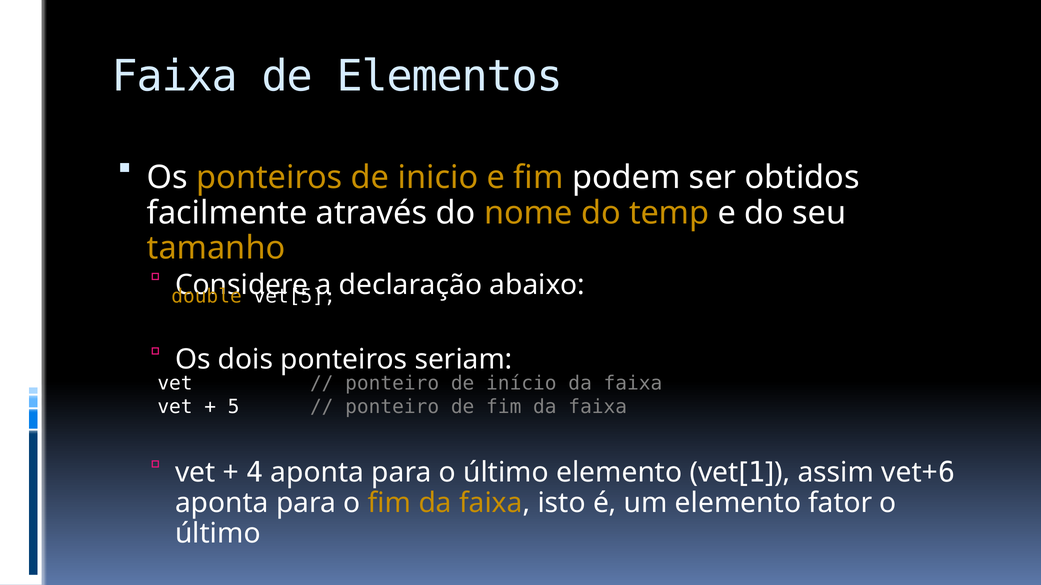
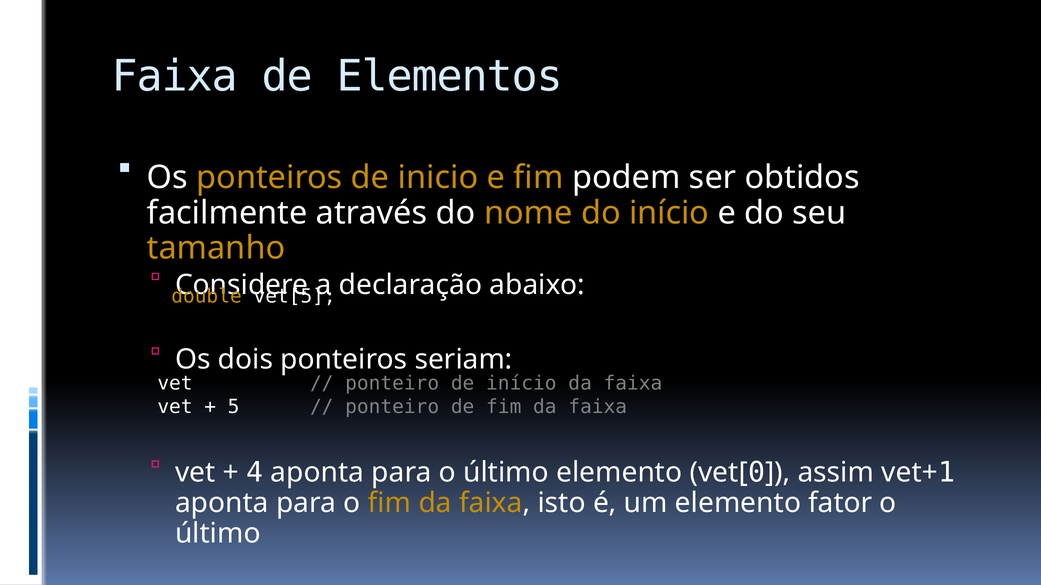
do temp: temp -> início
1: 1 -> 0
6: 6 -> 1
